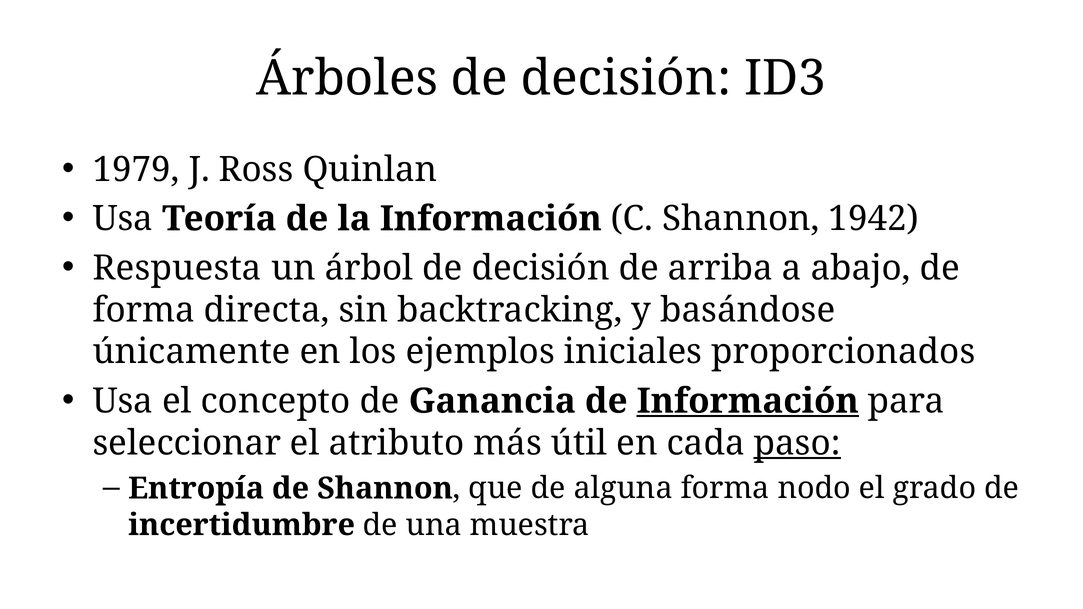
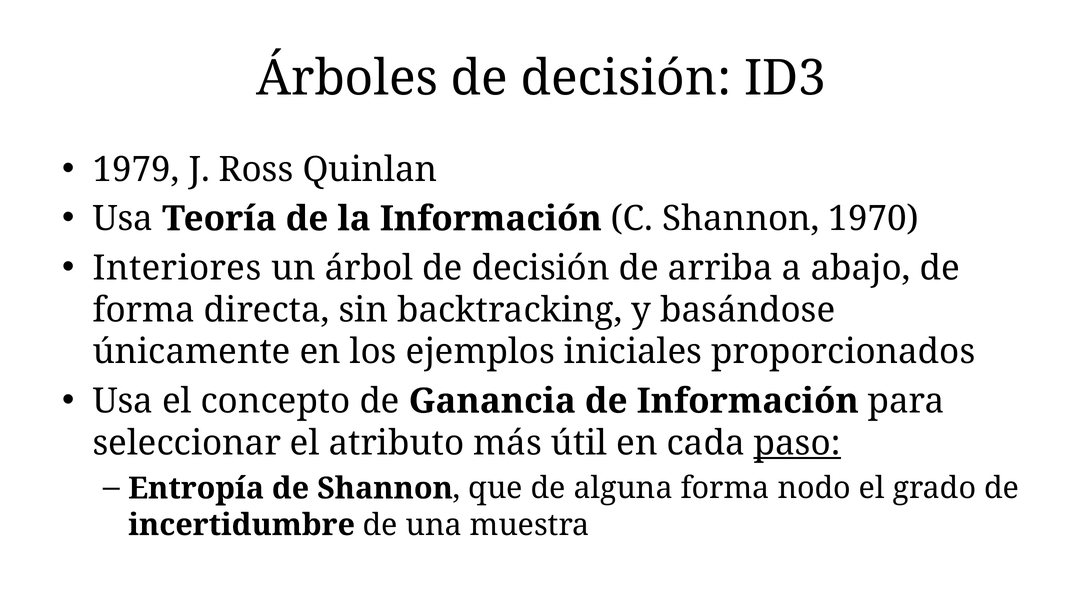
1942: 1942 -> 1970
Respuesta: Respuesta -> Interiores
Información at (748, 401) underline: present -> none
